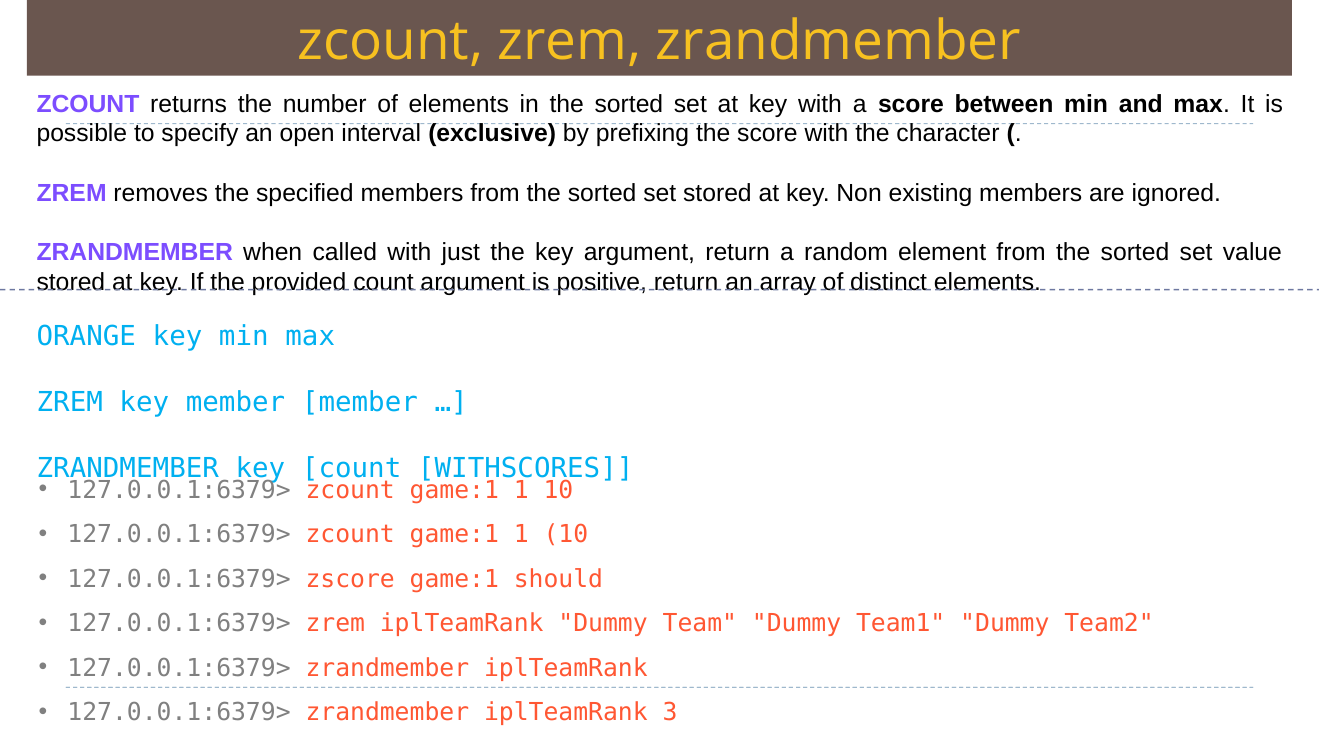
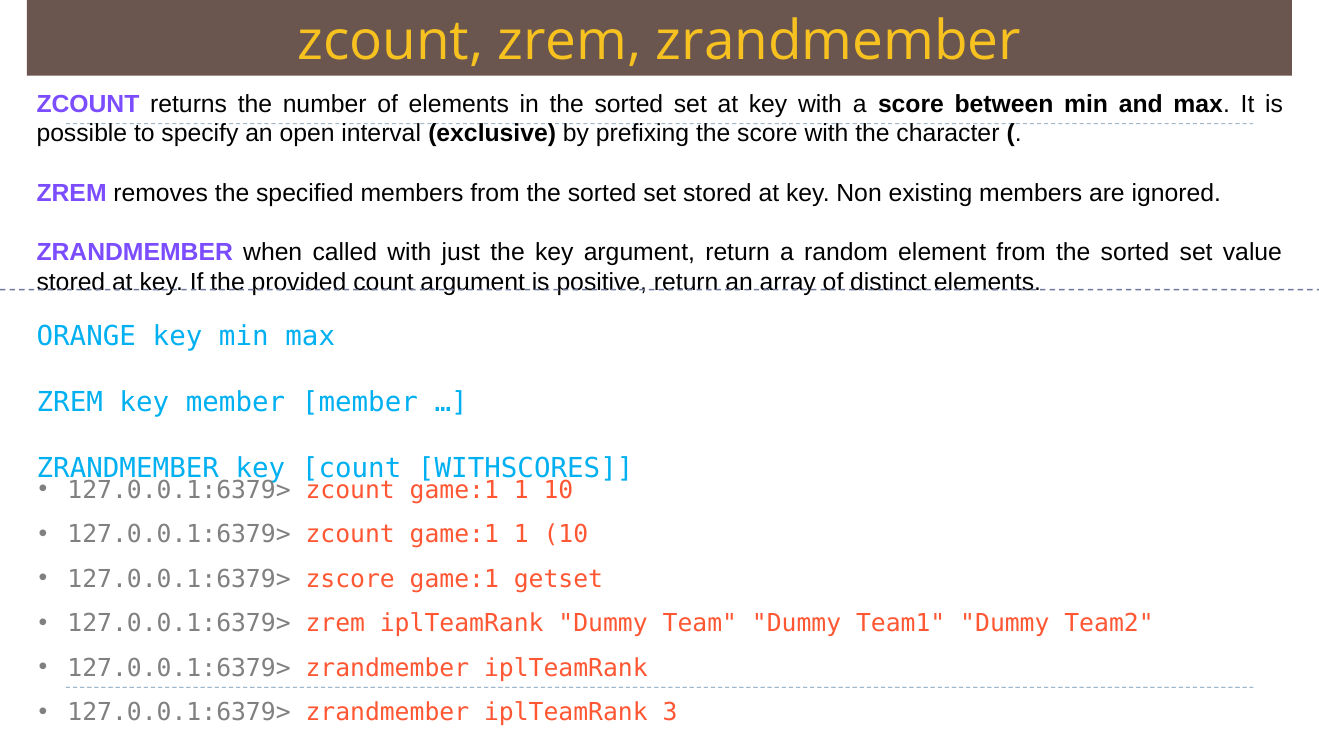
should: should -> getset
